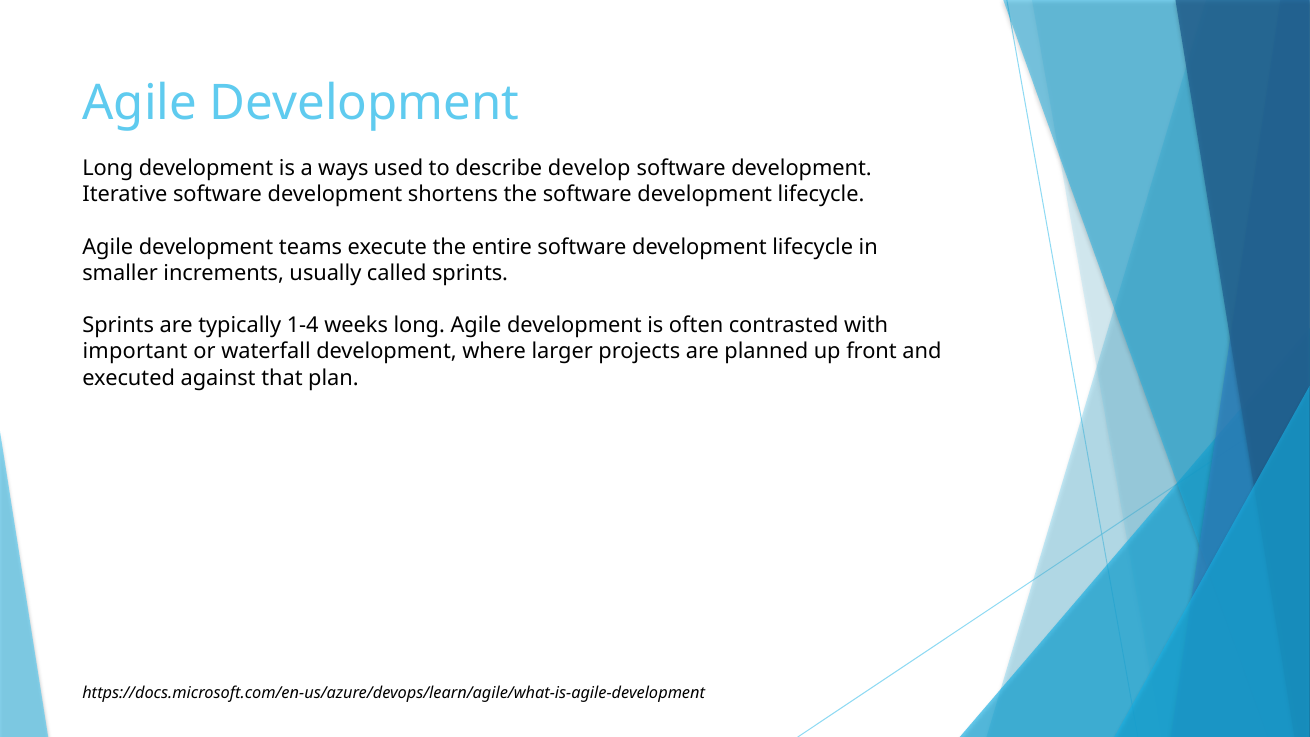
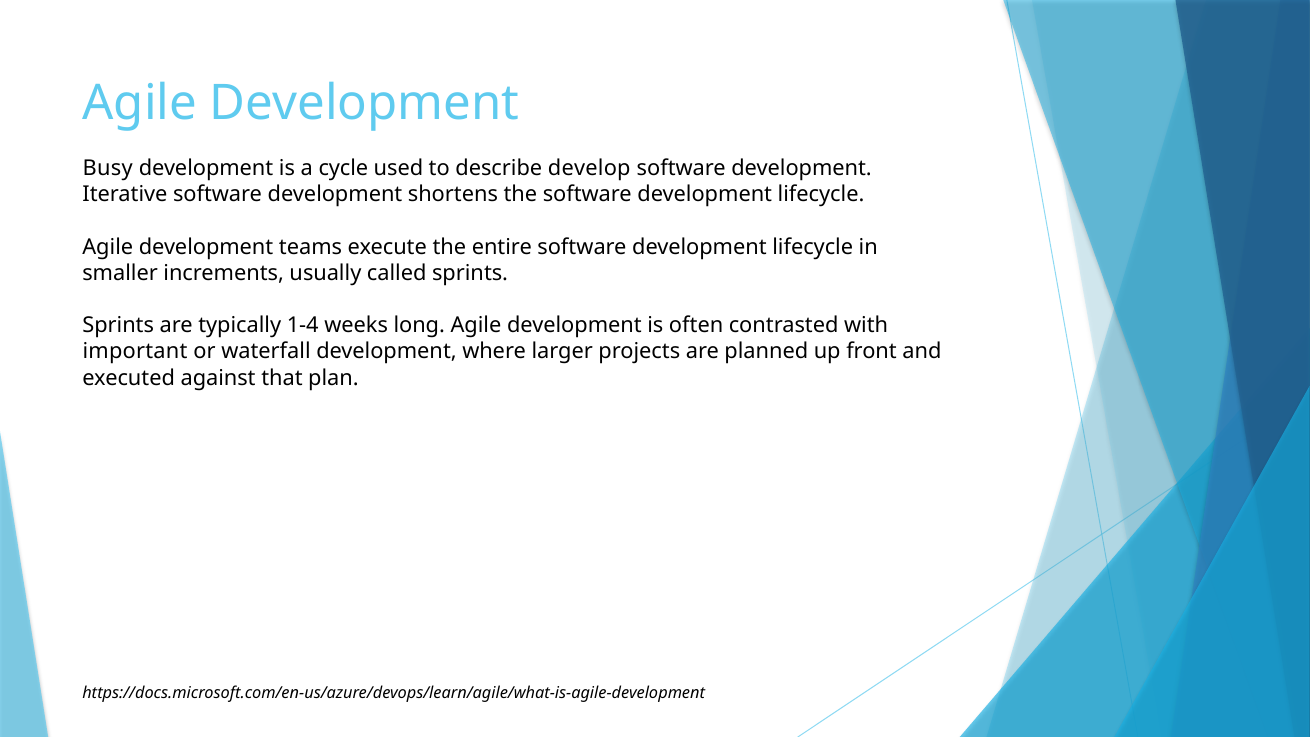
Long at (108, 168): Long -> Busy
ways: ways -> cycle
